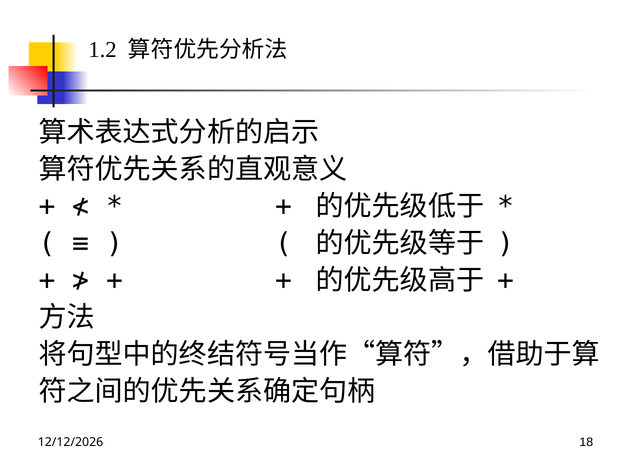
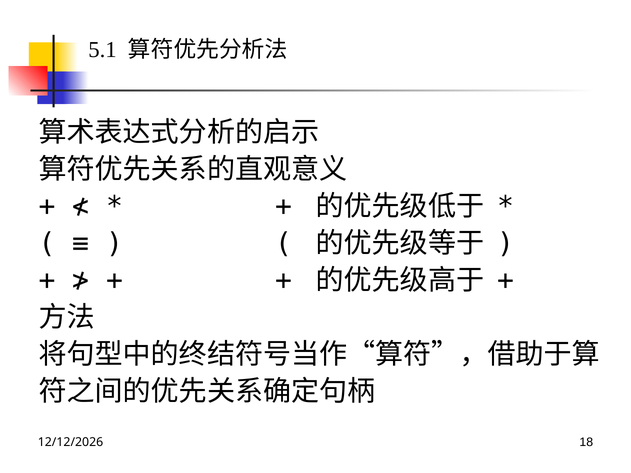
1.2: 1.2 -> 5.1
